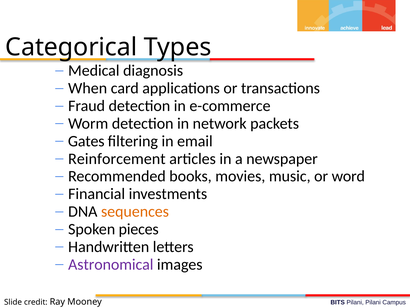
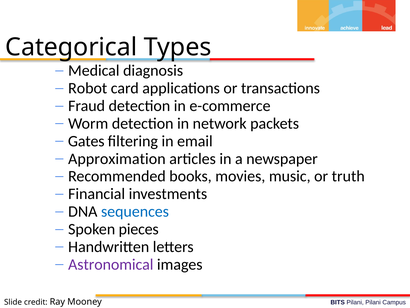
When: When -> Robot
Reinforcement: Reinforcement -> Approximation
word: word -> truth
sequences colour: orange -> blue
